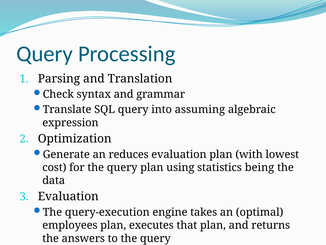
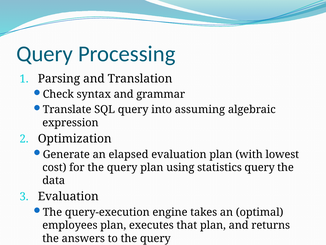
reduces: reduces -> elapsed
statistics being: being -> query
